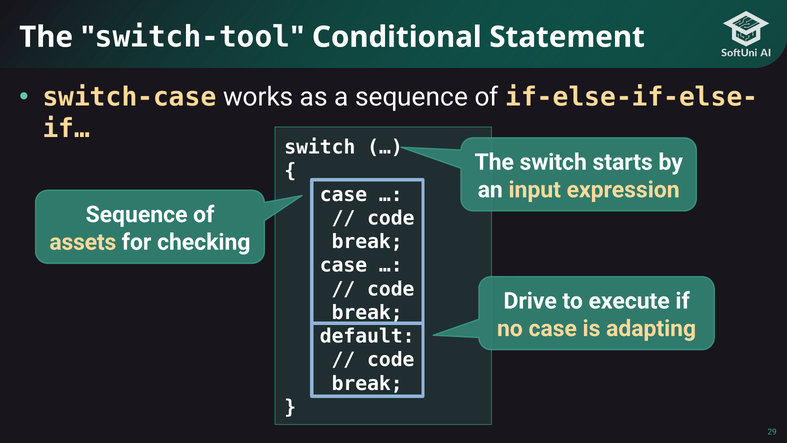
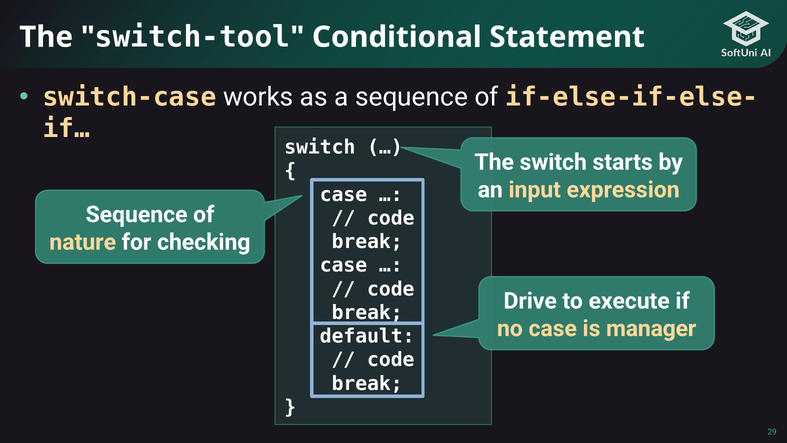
assets: assets -> nature
adapting: adapting -> manager
